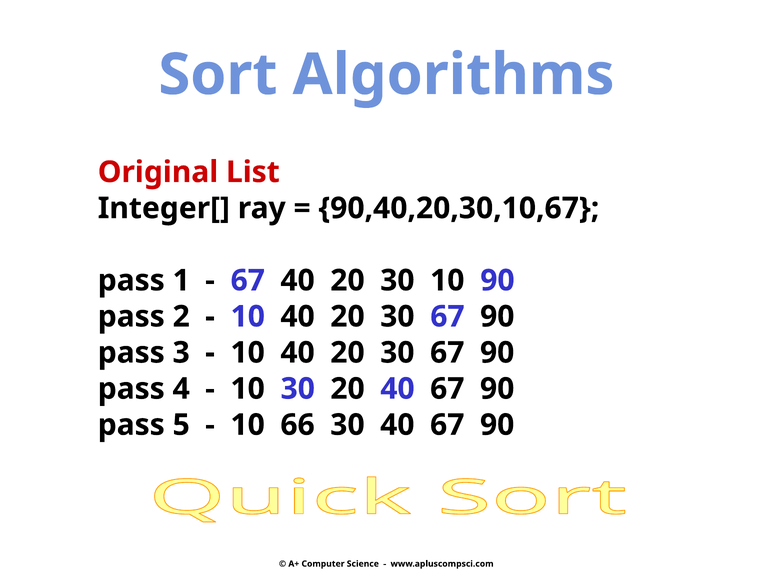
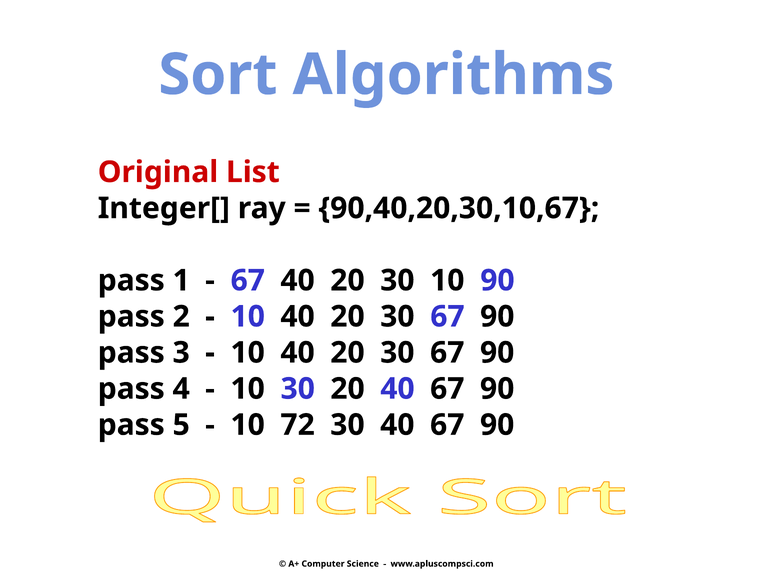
66: 66 -> 72
